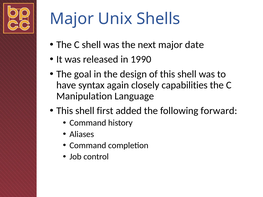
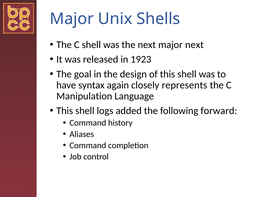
major date: date -> next
1990: 1990 -> 1923
capabilities: capabilities -> represents
first: first -> logs
